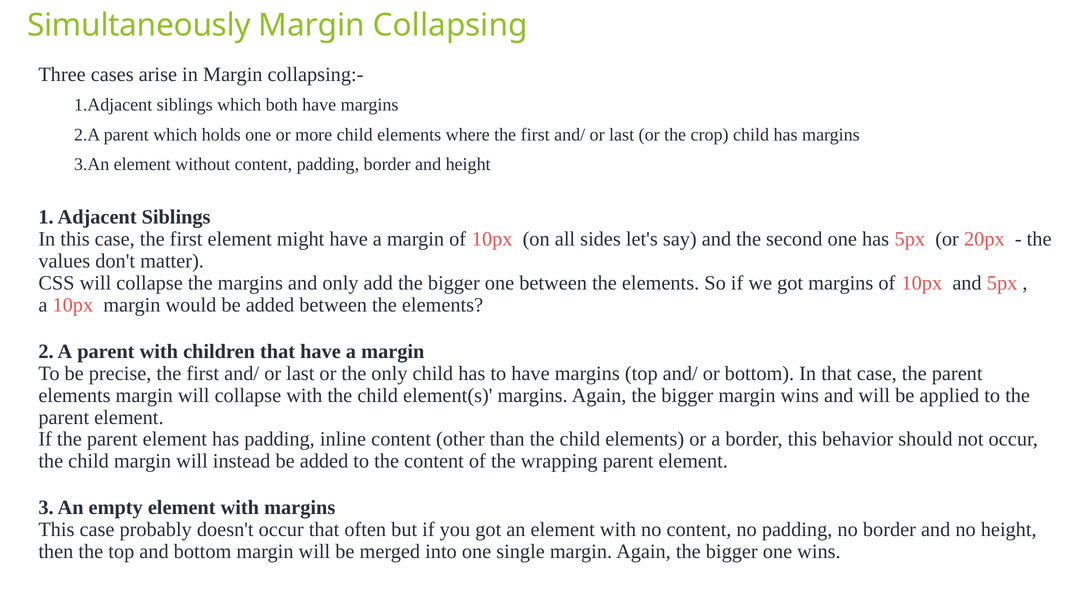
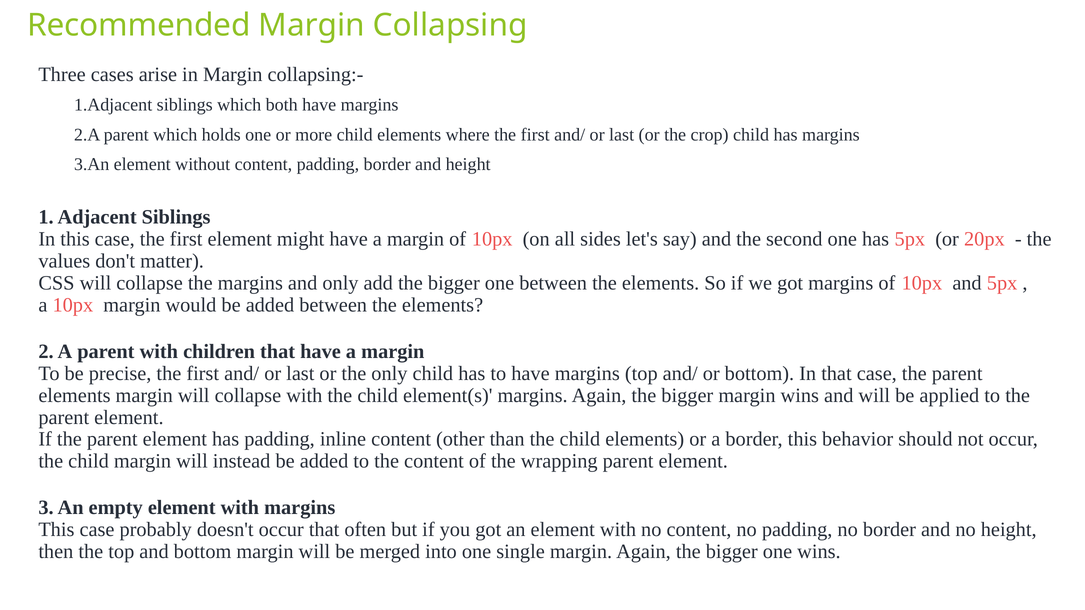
Simultaneously: Simultaneously -> Recommended
